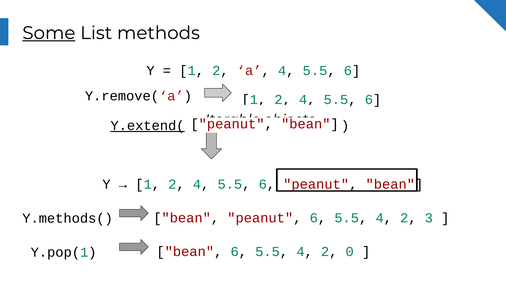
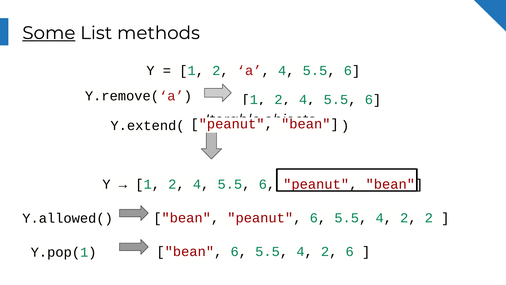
Y.extend( underline: present -> none
Y.methods(: Y.methods( -> Y.allowed(
2 3: 3 -> 2
2 0: 0 -> 6
